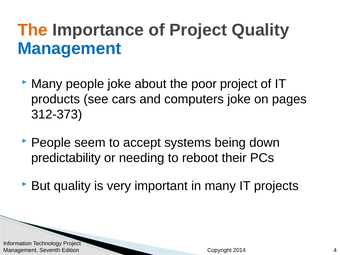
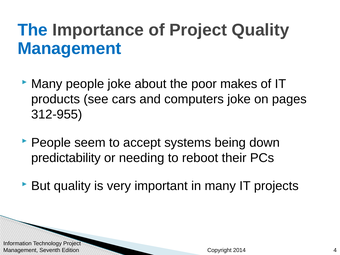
The at (33, 30) colour: orange -> blue
poor project: project -> makes
312-373: 312-373 -> 312-955
